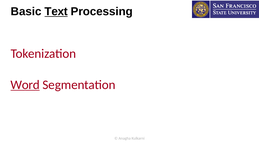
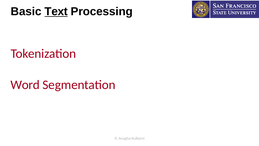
Word underline: present -> none
